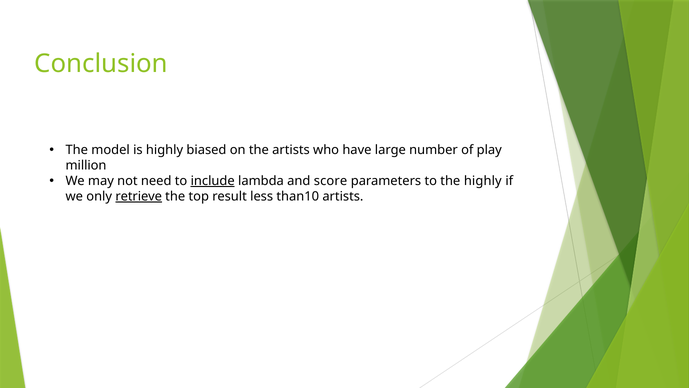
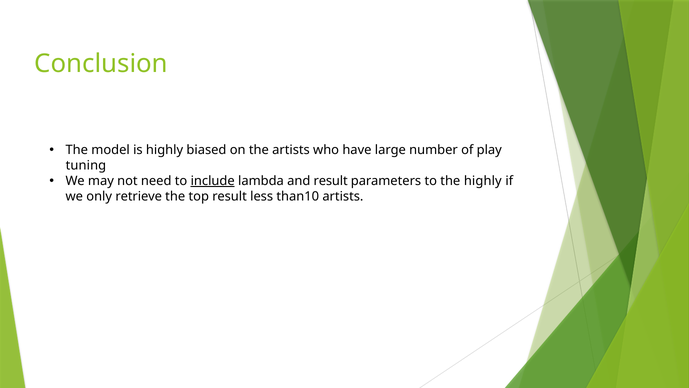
million: million -> tuning
and score: score -> result
retrieve underline: present -> none
